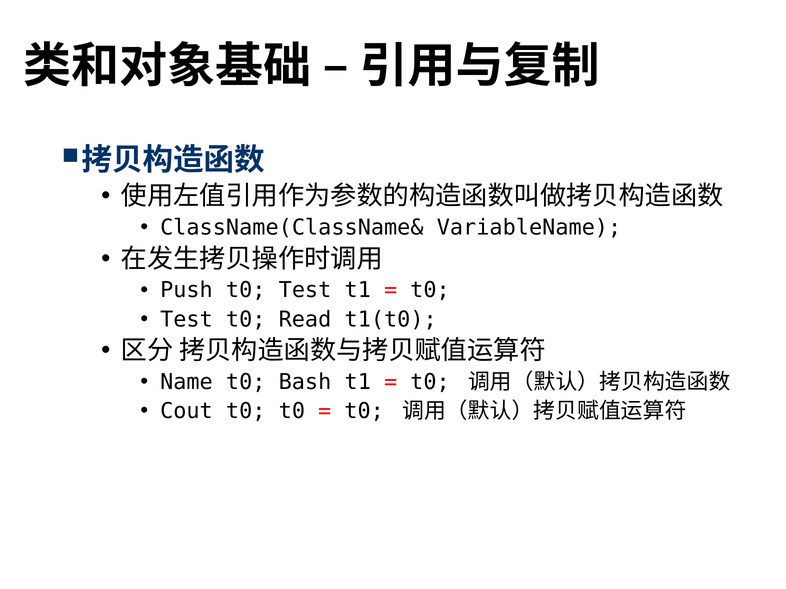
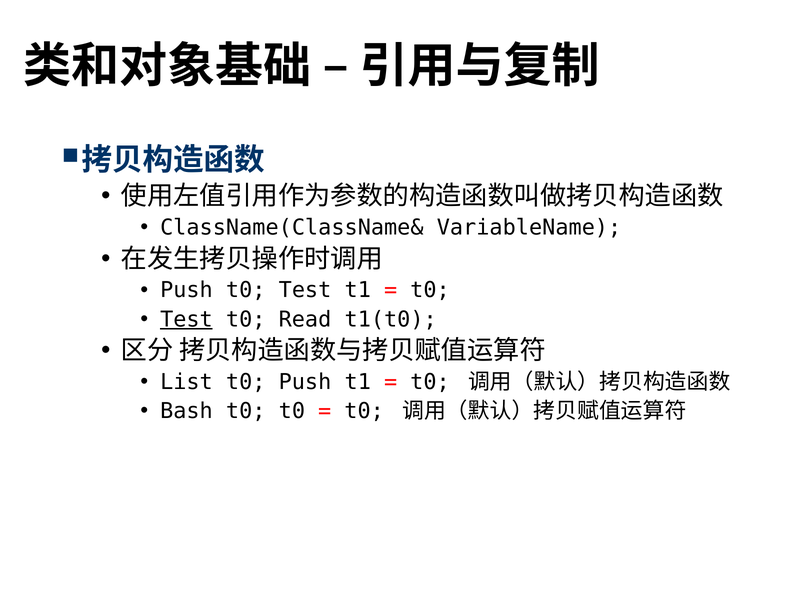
Test at (186, 320) underline: none -> present
Name: Name -> List
t0 Bash: Bash -> Push
Cout: Cout -> Bash
